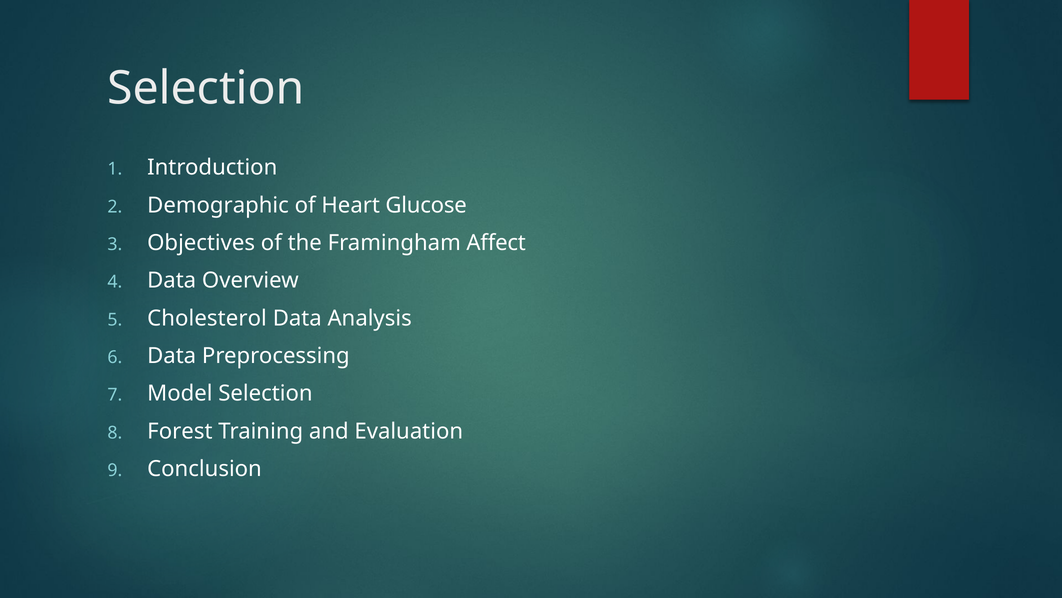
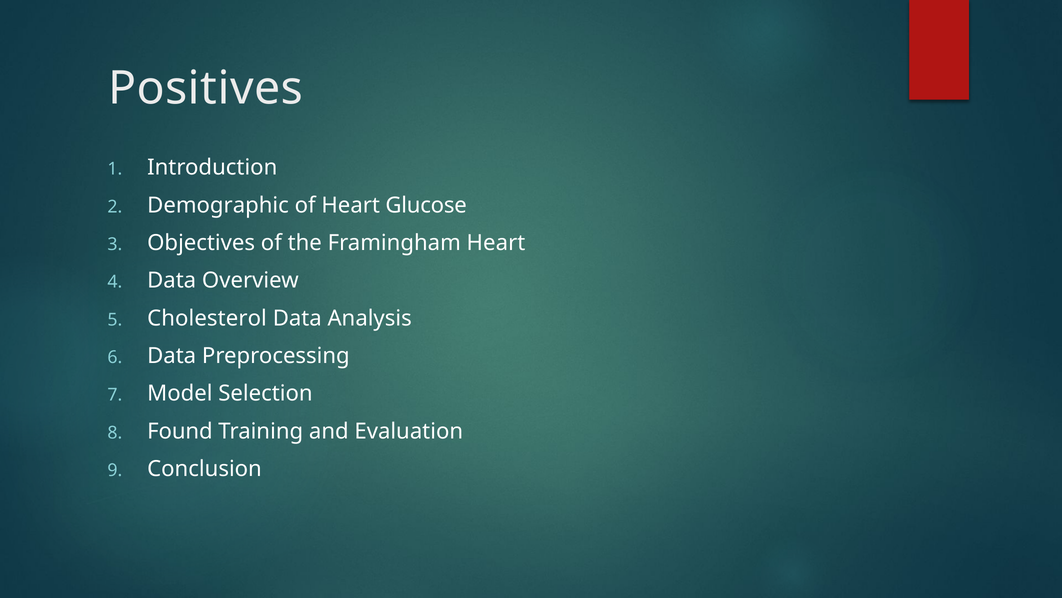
Selection at (206, 88): Selection -> Positives
Framingham Affect: Affect -> Heart
Forest: Forest -> Found
